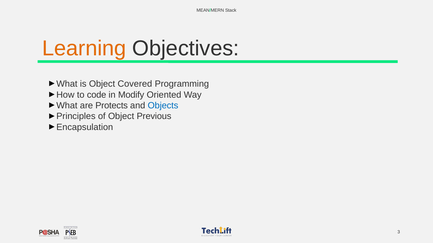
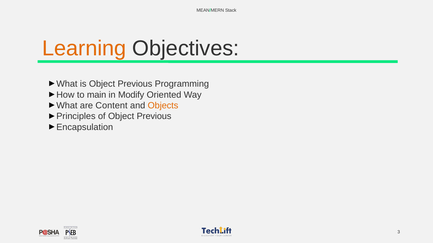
is Object Covered: Covered -> Previous
code: code -> main
Protects: Protects -> Content
Objects colour: blue -> orange
